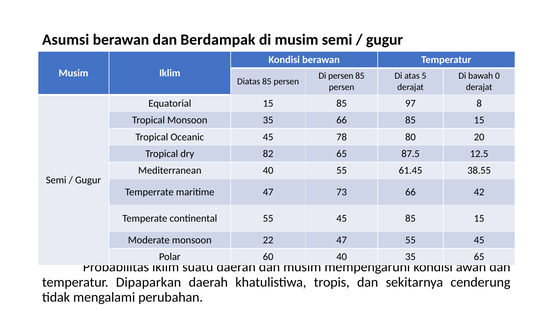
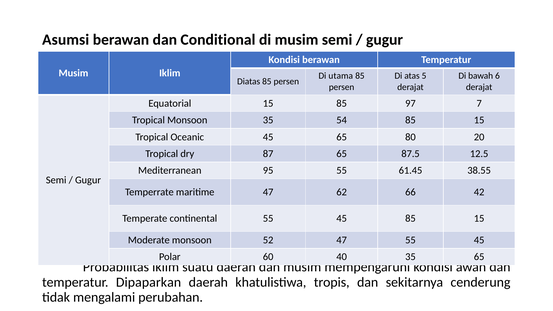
Berdampak: Berdampak -> Conditional
Di persen: persen -> utama
0: 0 -> 6
8: 8 -> 7
35 66: 66 -> 54
45 78: 78 -> 65
82: 82 -> 87
Mediterranean 40: 40 -> 95
73: 73 -> 62
22: 22 -> 52
